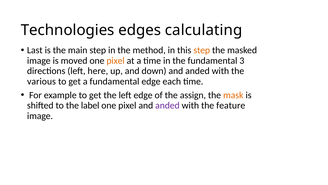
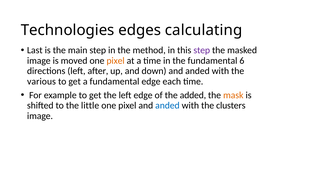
step at (202, 50) colour: orange -> purple
3: 3 -> 6
here: here -> after
assign: assign -> added
label: label -> little
anded at (167, 105) colour: purple -> blue
feature: feature -> clusters
